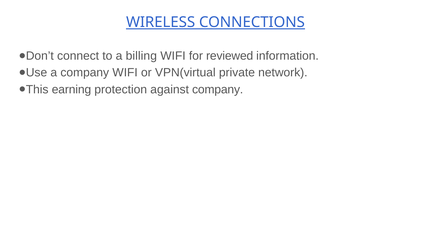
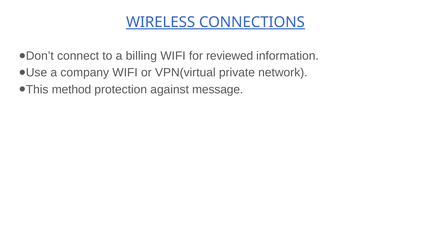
earning: earning -> method
against company: company -> message
